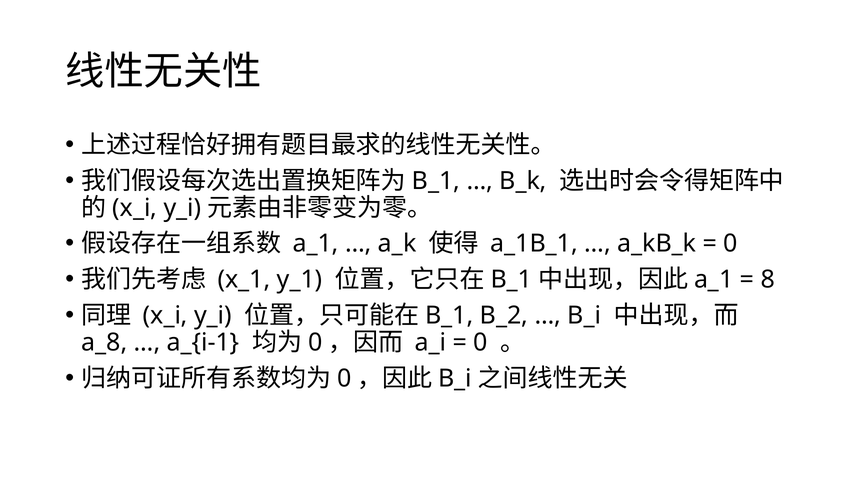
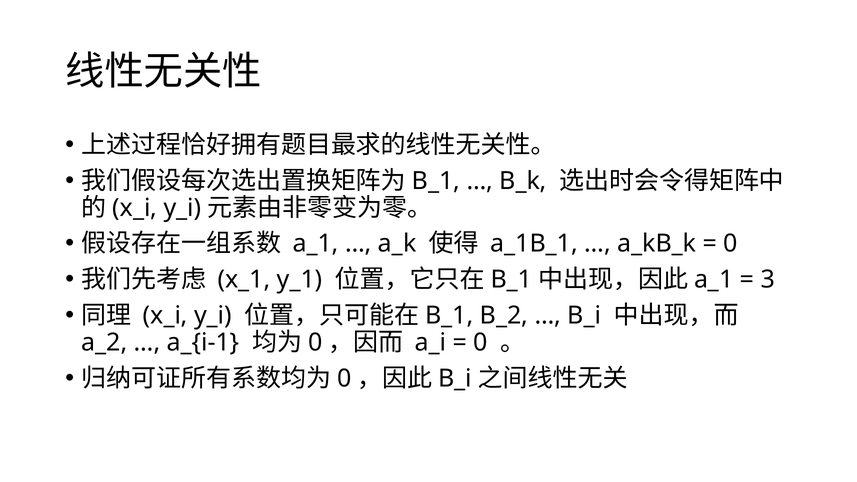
8: 8 -> 3
a_8: a_8 -> a_2
